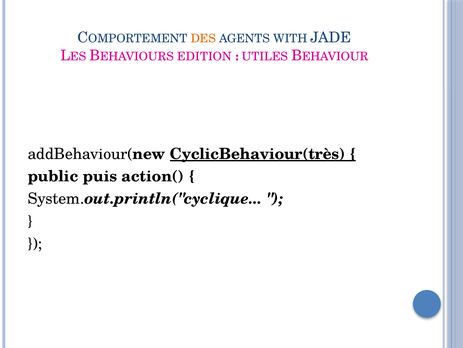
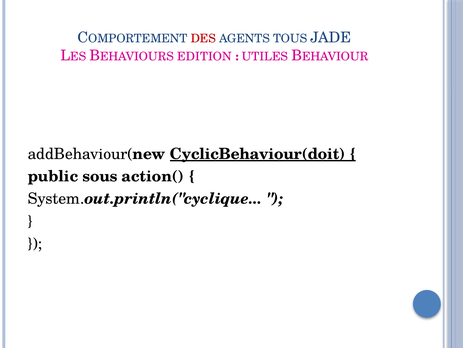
DES colour: orange -> red
WITH: WITH -> TOUS
CyclicBehaviour(très: CyclicBehaviour(très -> CyclicBehaviour(doit
puis: puis -> sous
